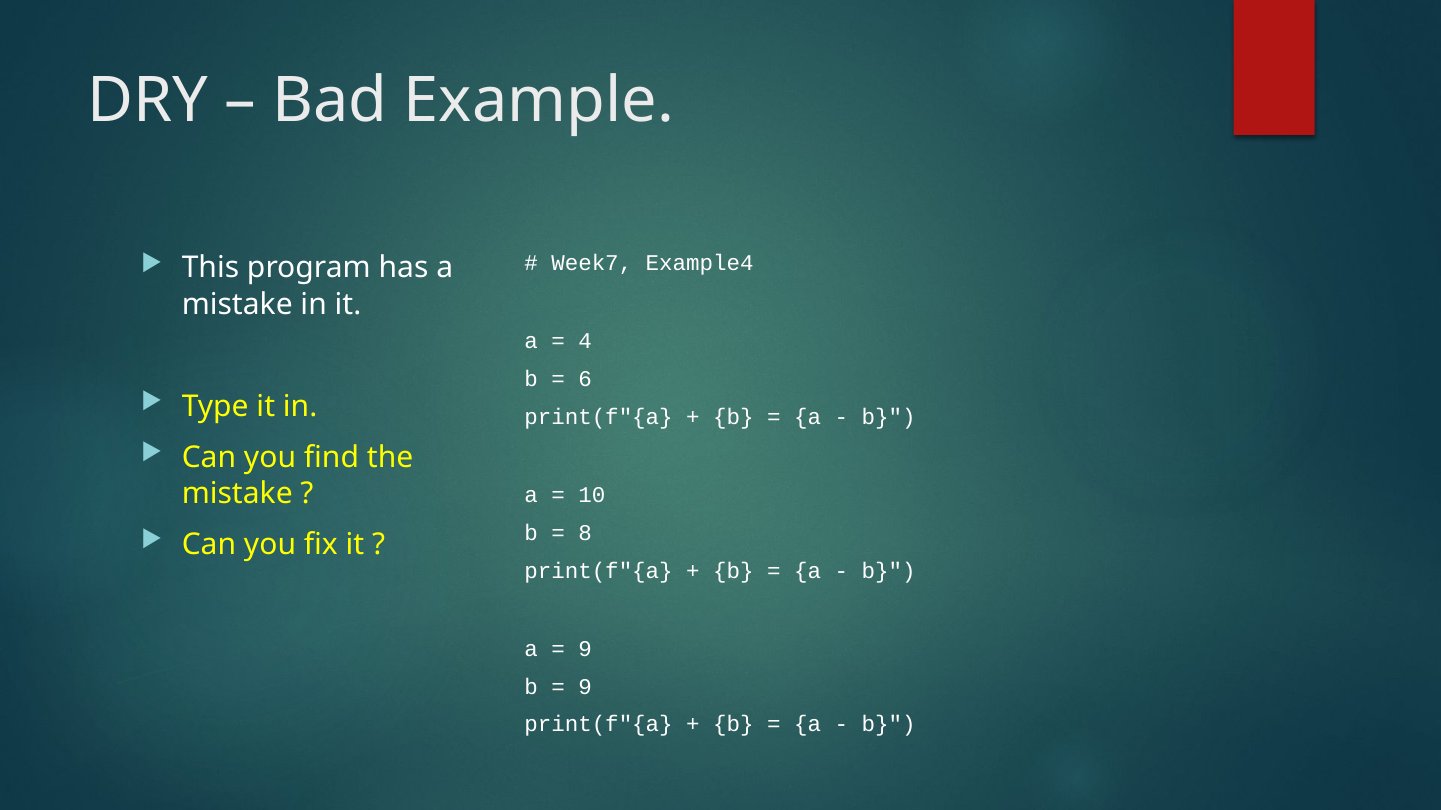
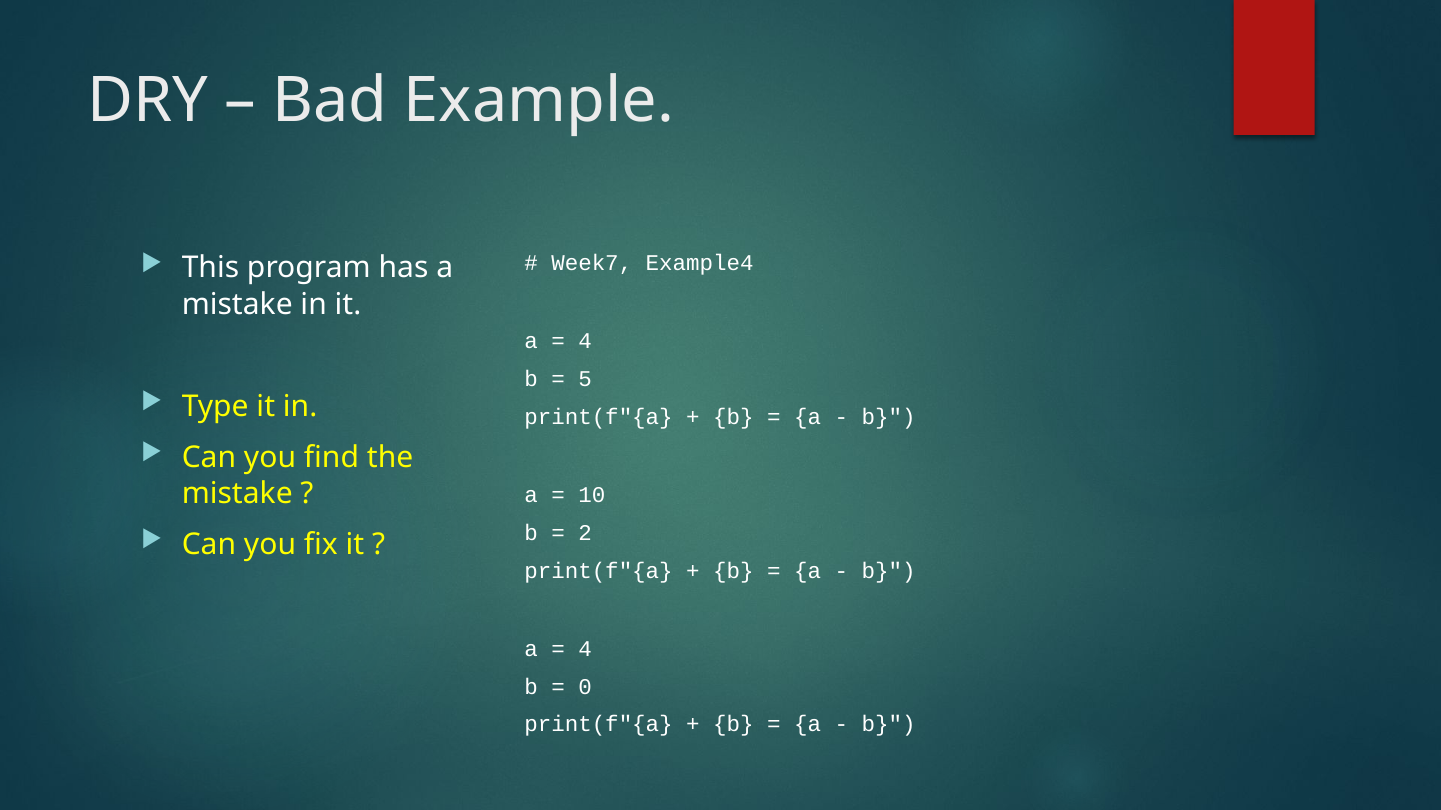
6: 6 -> 5
8: 8 -> 2
9 at (585, 649): 9 -> 4
9 at (585, 687): 9 -> 0
